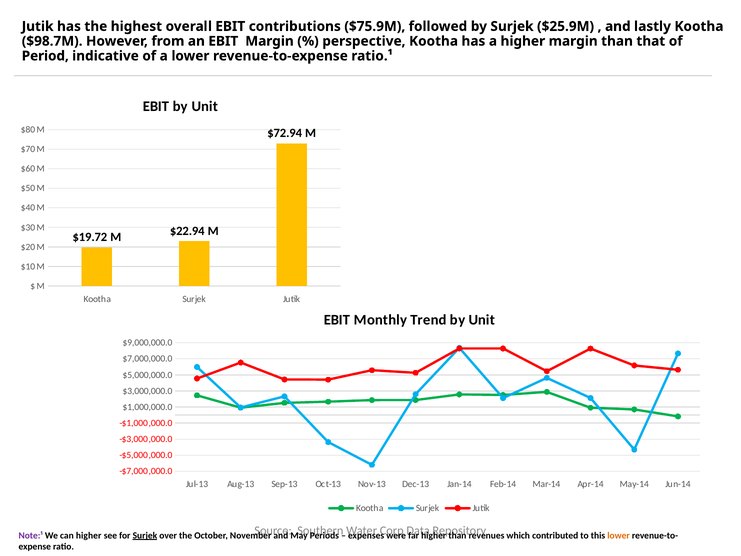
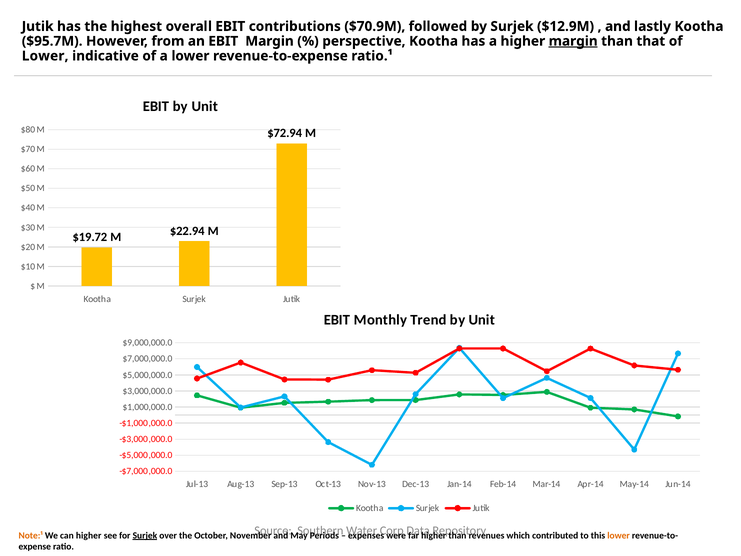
$75.9M: $75.9M -> $70.9M
$25.9M: $25.9M -> $12.9M
$98.7M: $98.7M -> $95.7M
margin at (573, 41) underline: none -> present
Period at (45, 56): Period -> Lower
Note:¹ colour: purple -> orange
